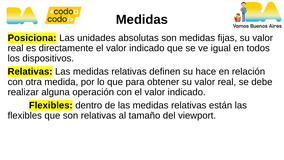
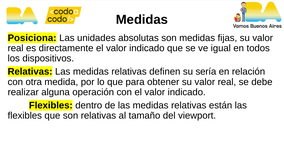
hace: hace -> sería
